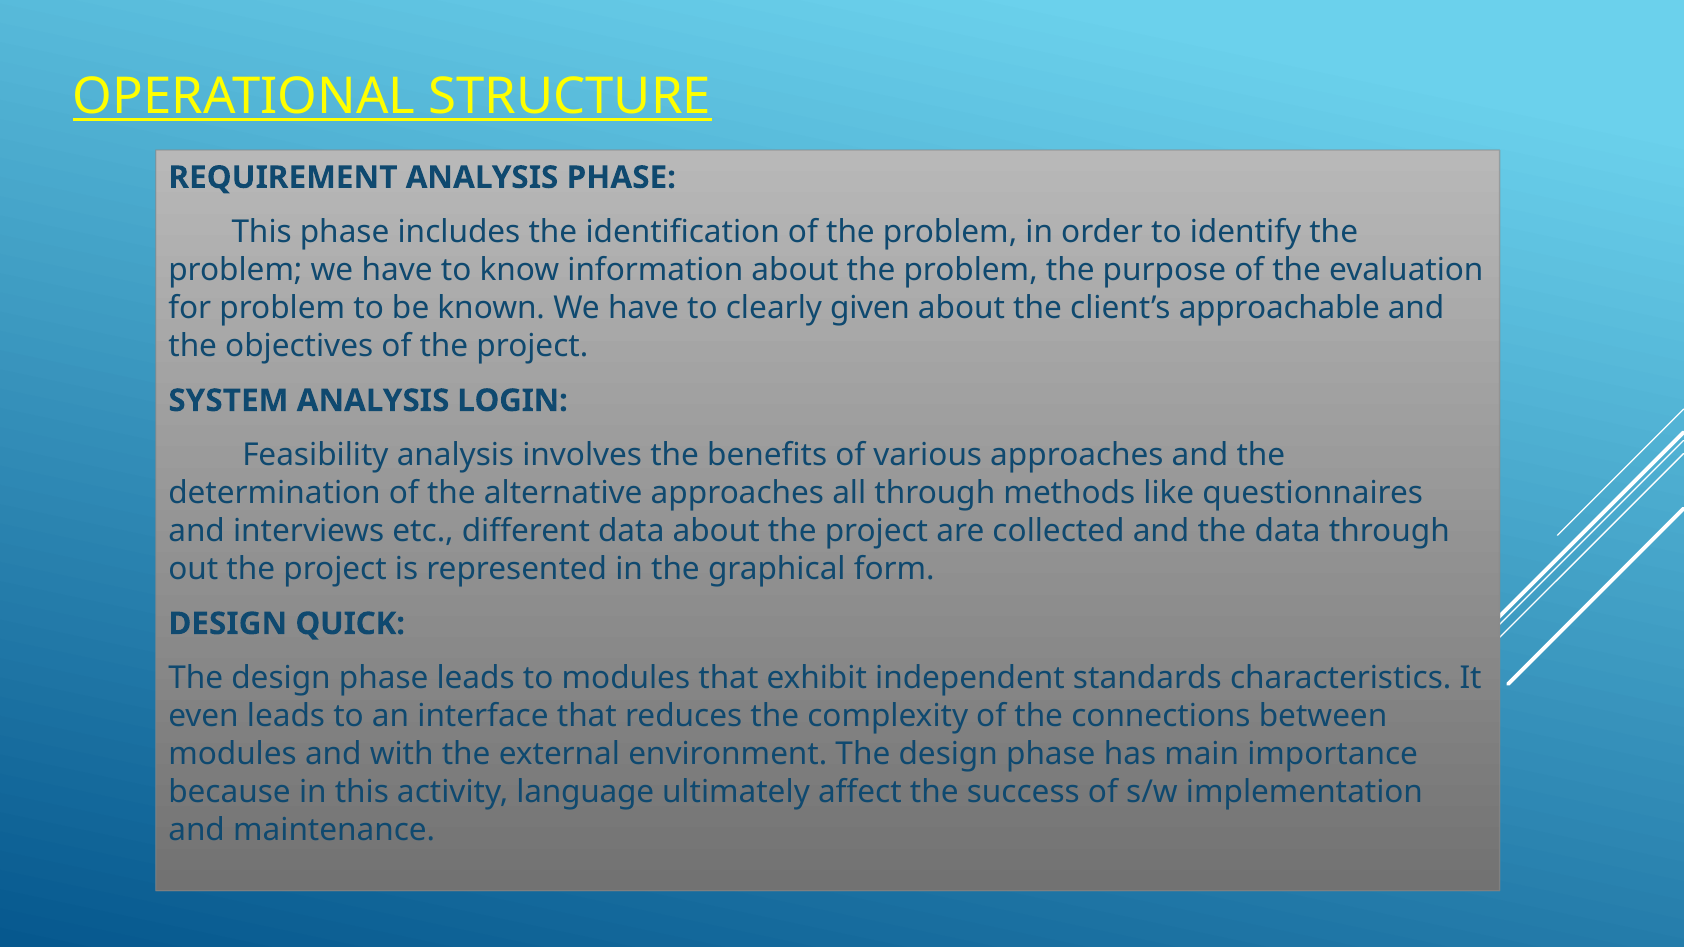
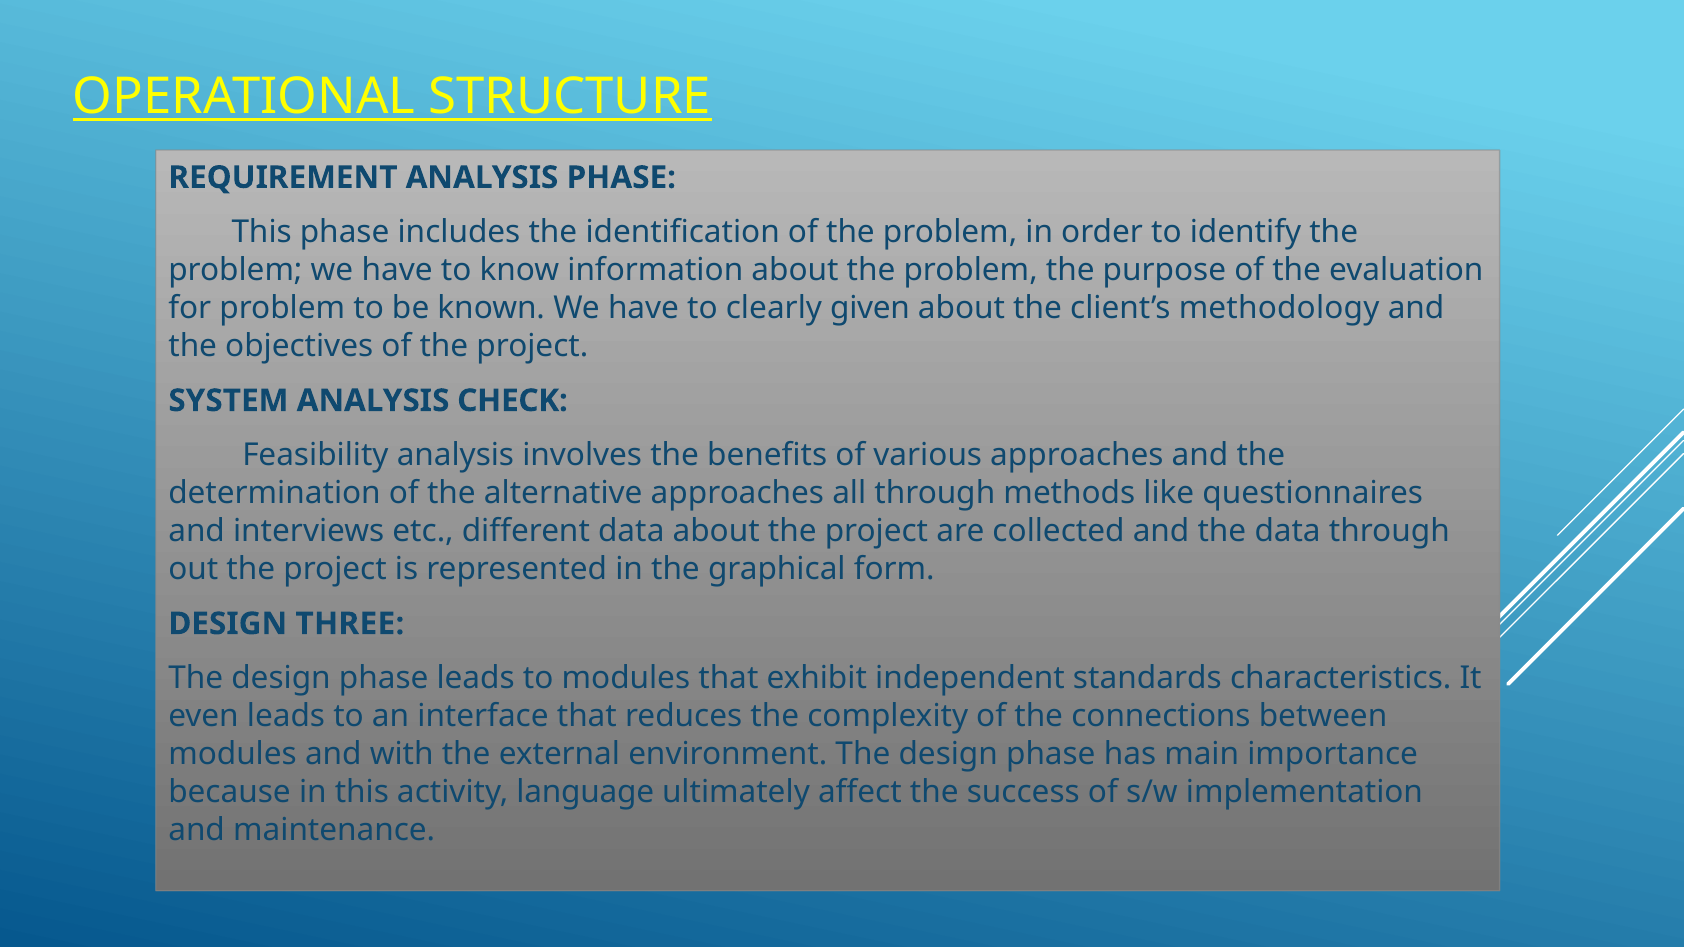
approachable: approachable -> methodology
LOGIN: LOGIN -> CHECK
QUICK: QUICK -> THREE
